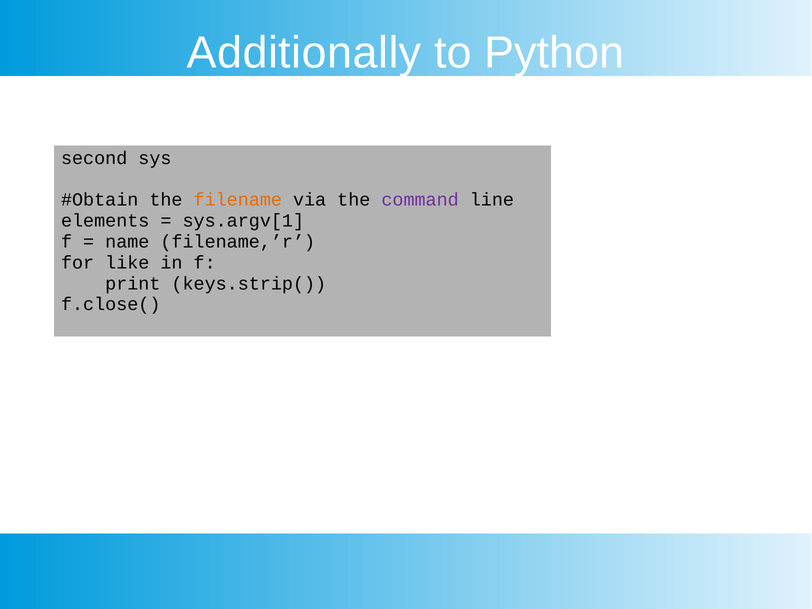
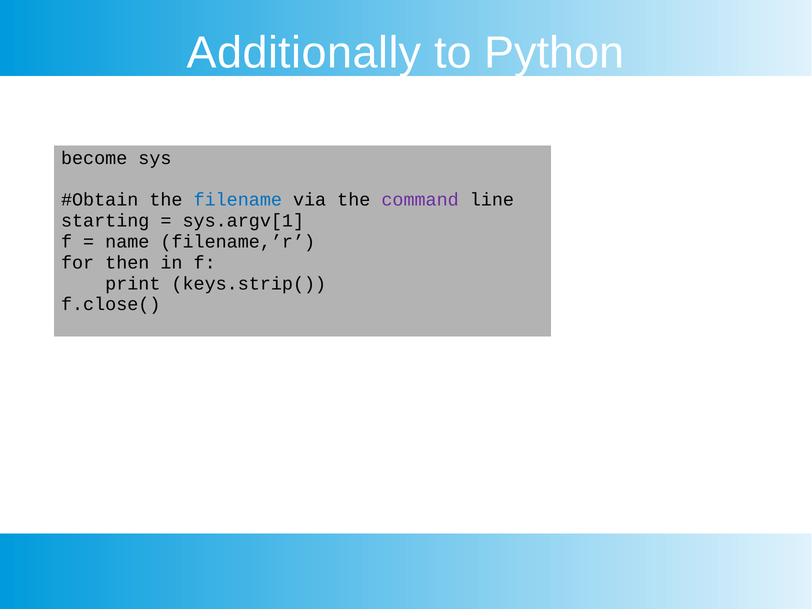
second: second -> become
filename colour: orange -> blue
elements: elements -> starting
like: like -> then
